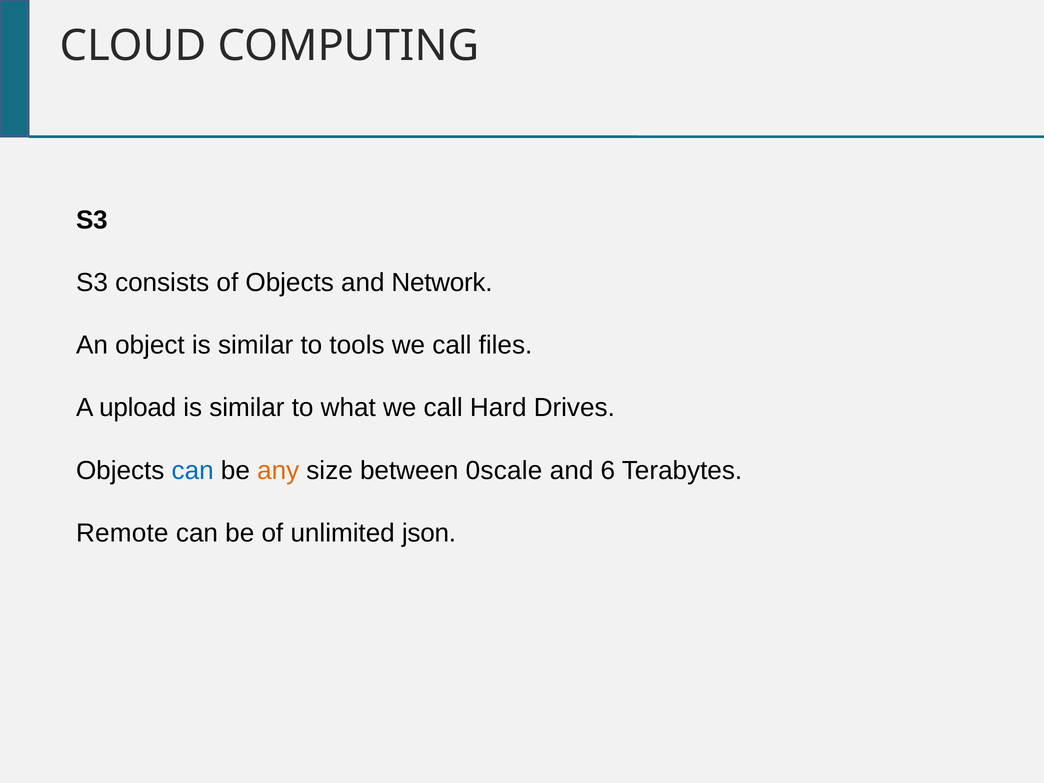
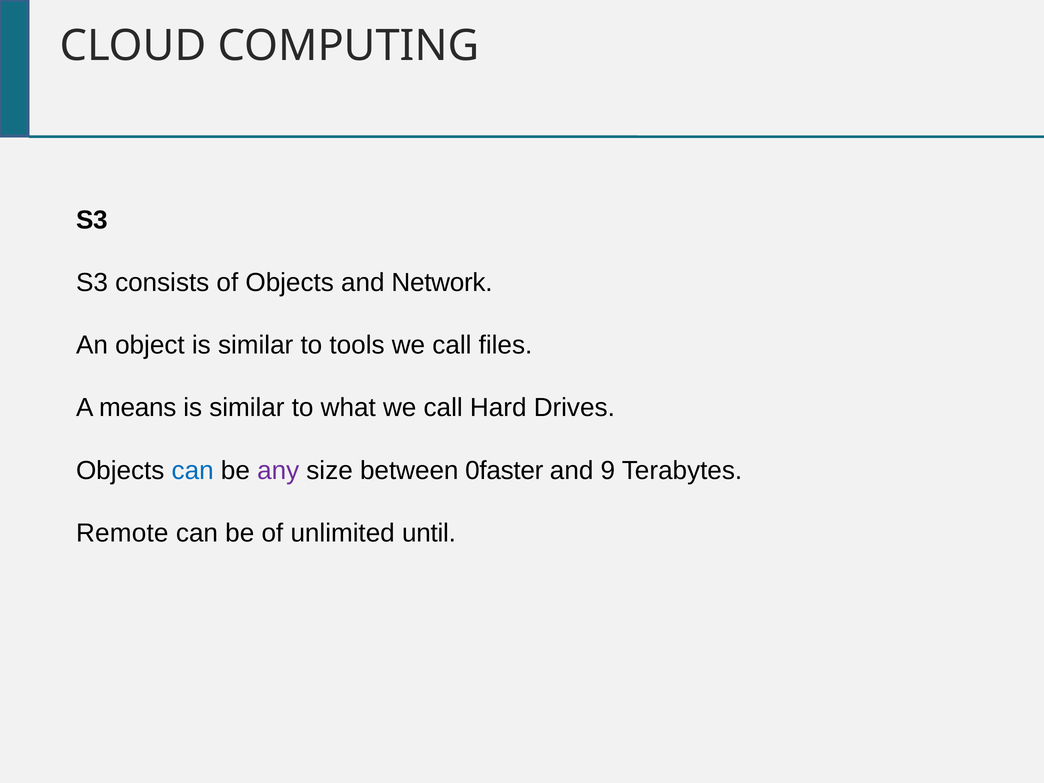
upload: upload -> means
any colour: orange -> purple
0scale: 0scale -> 0faster
6: 6 -> 9
json: json -> until
